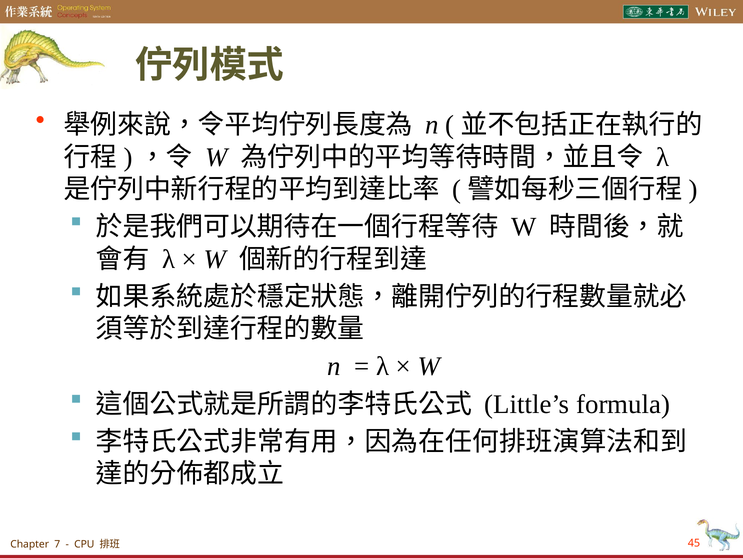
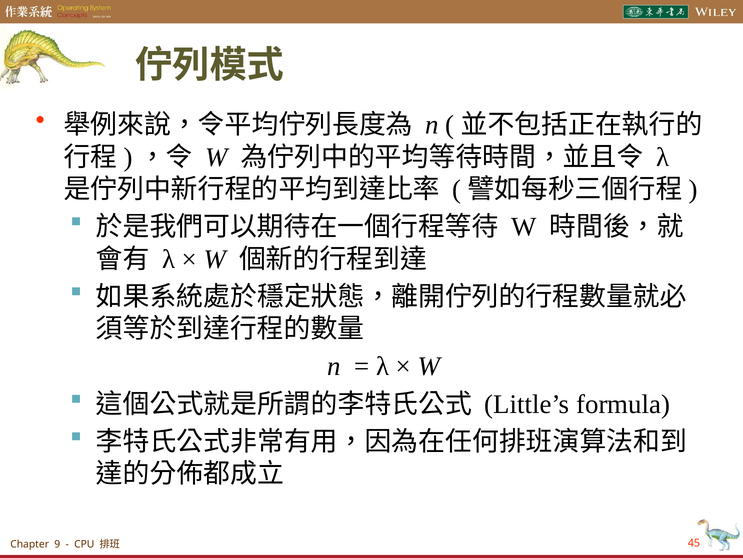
7: 7 -> 9
